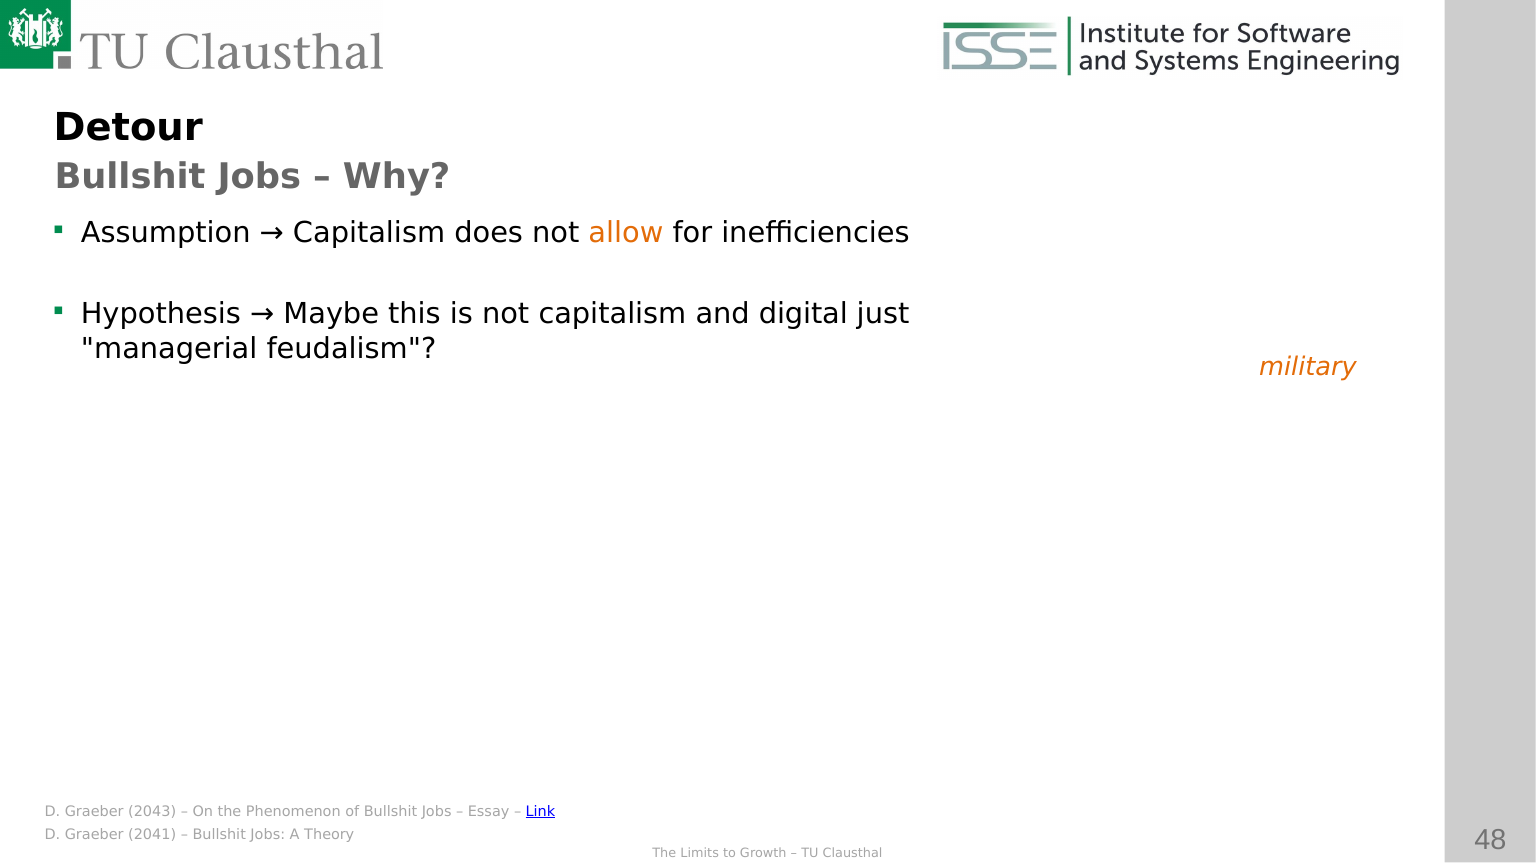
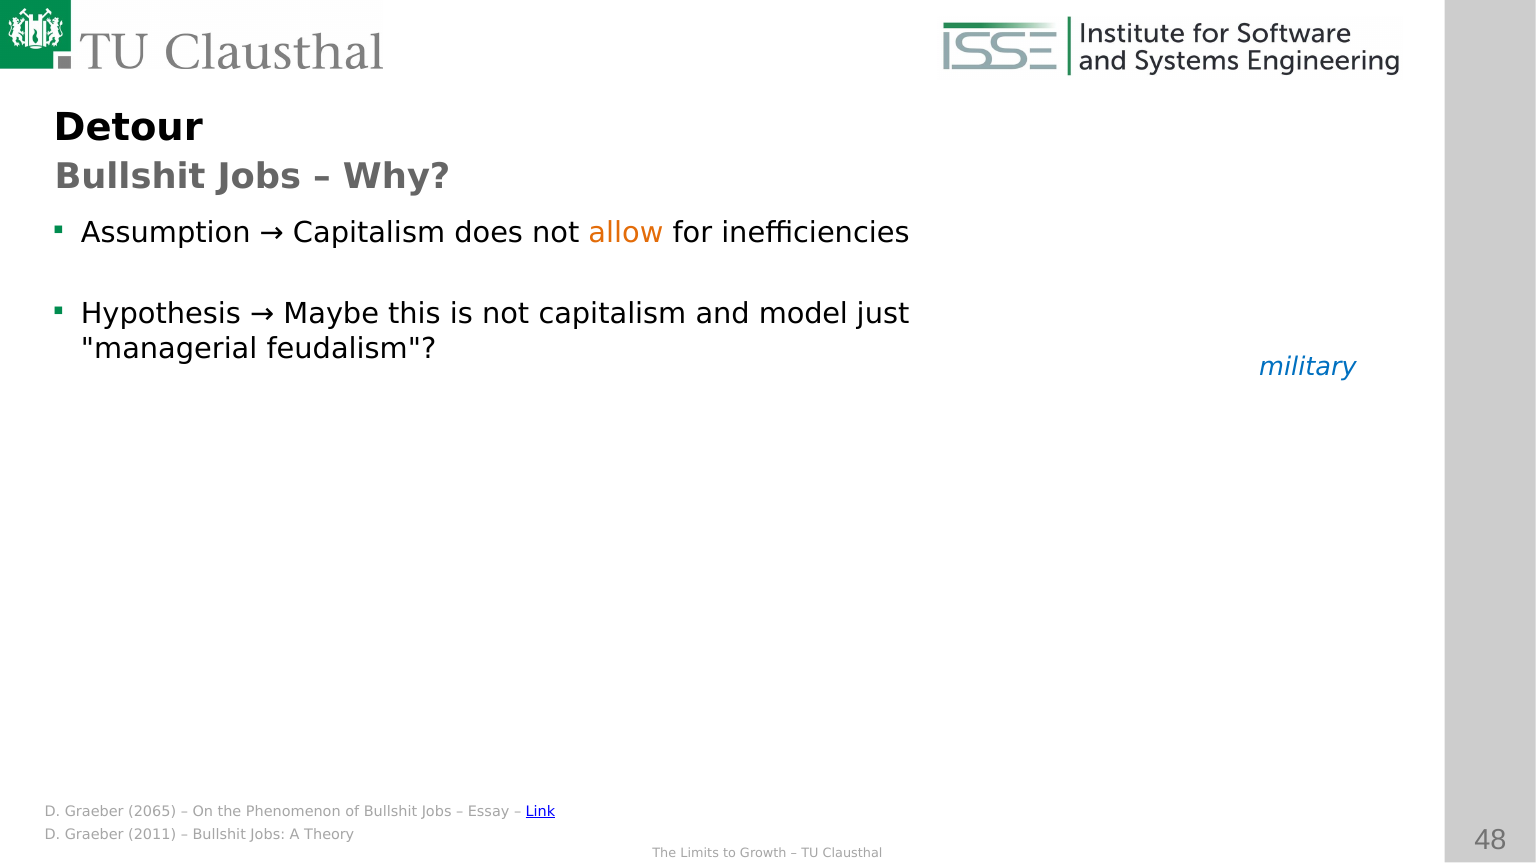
digital: digital -> model
military at (1308, 367) colour: orange -> blue
2043: 2043 -> 2065
2041: 2041 -> 2011
